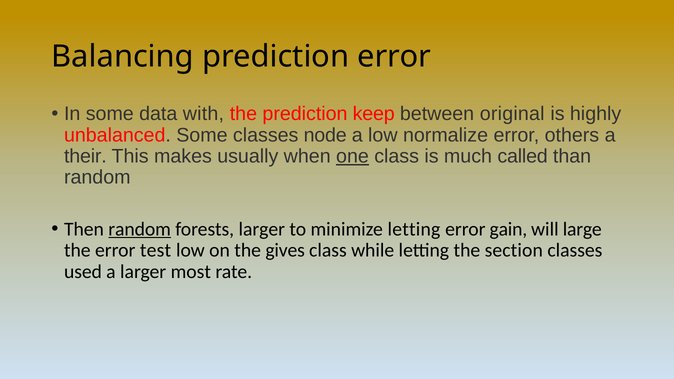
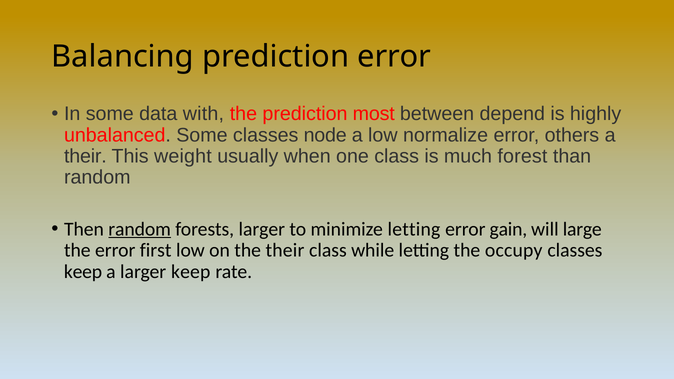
keep: keep -> most
original: original -> depend
makes: makes -> weight
one underline: present -> none
called: called -> forest
test: test -> first
the gives: gives -> their
section: section -> occupy
used at (83, 272): used -> keep
larger most: most -> keep
